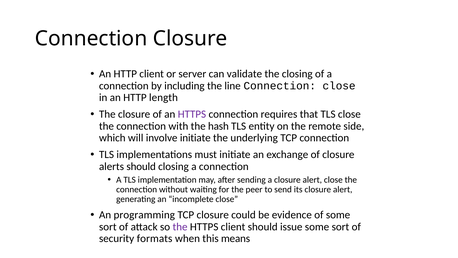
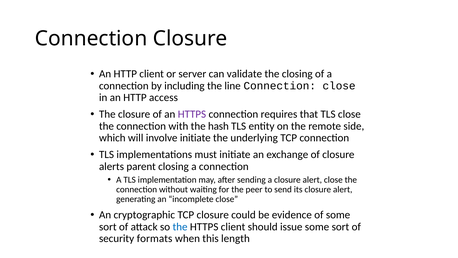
length: length -> access
alerts should: should -> parent
programming: programming -> cryptographic
the at (180, 226) colour: purple -> blue
means: means -> length
